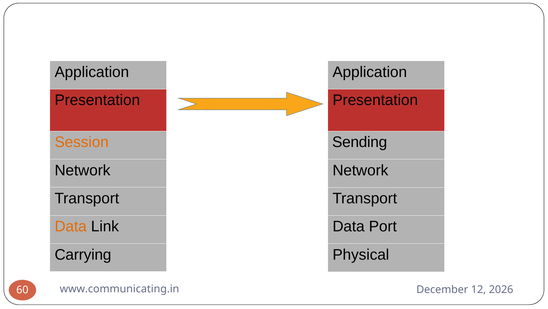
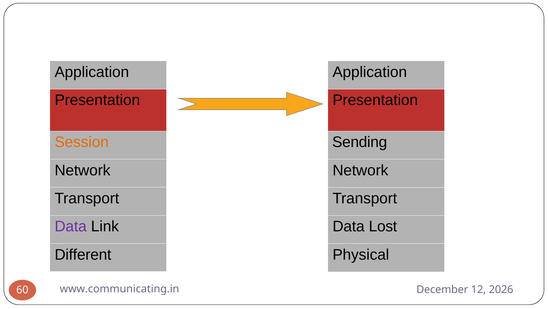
Data at (71, 226) colour: orange -> purple
Port: Port -> Lost
Carrying: Carrying -> Different
